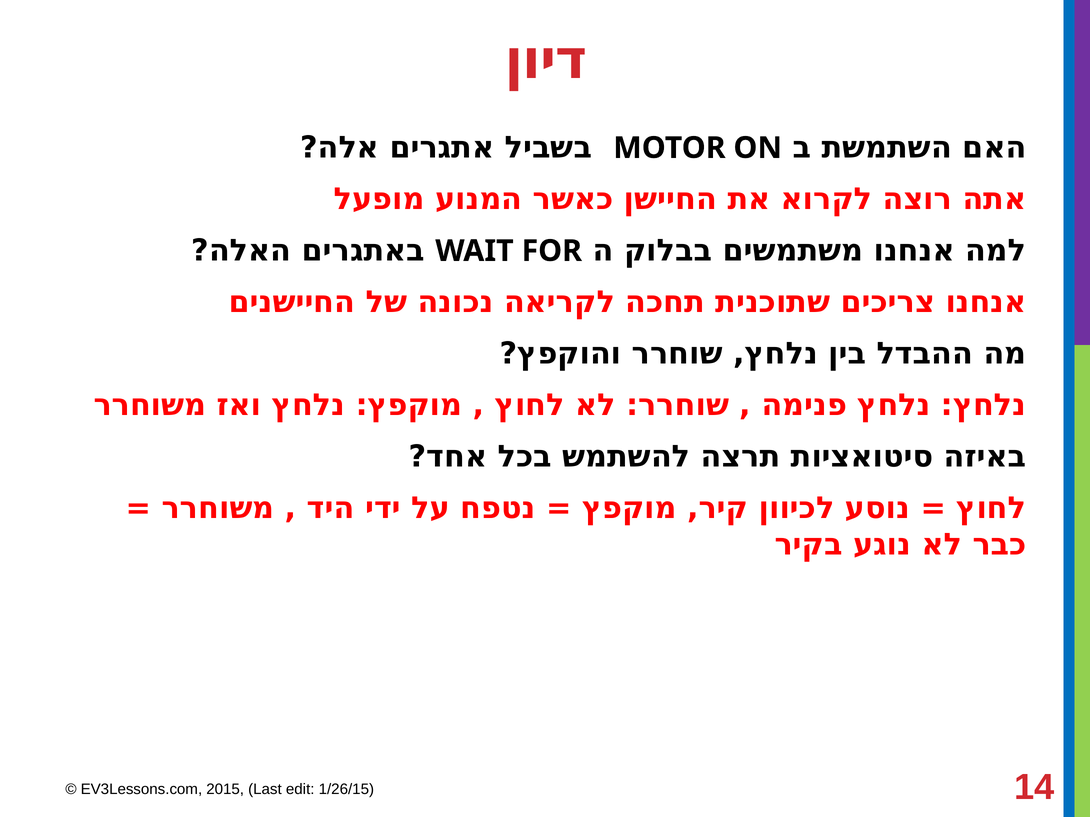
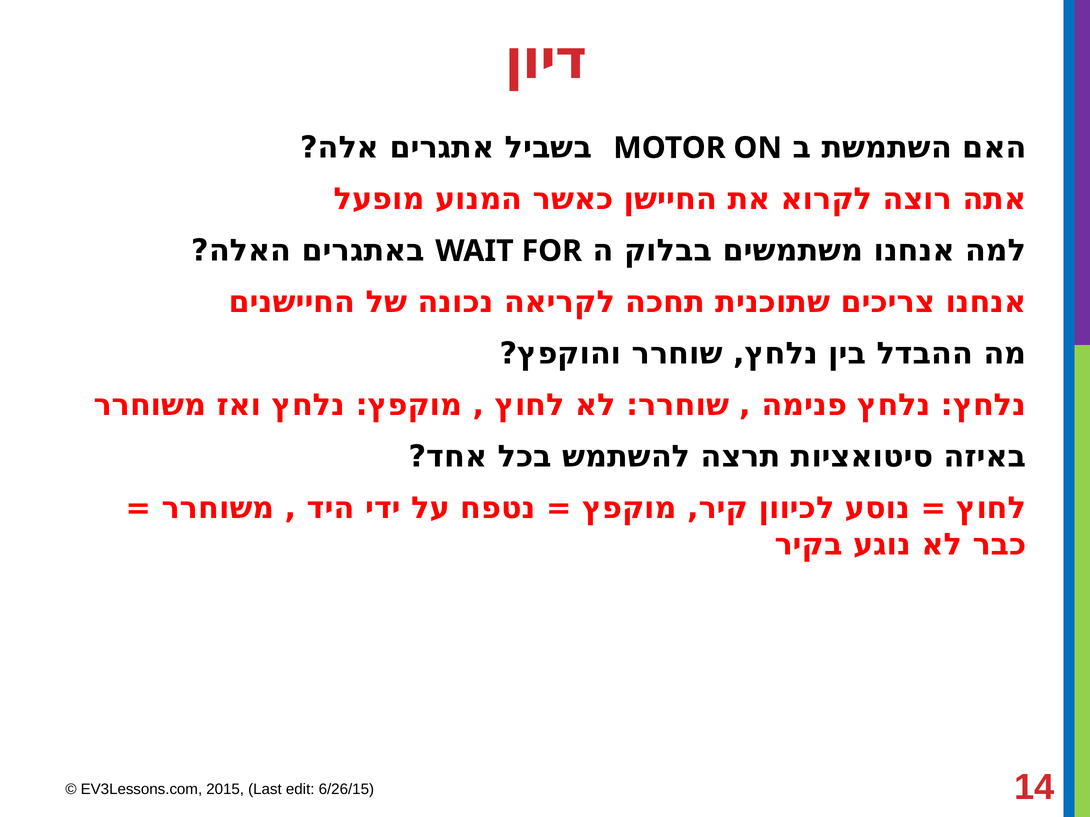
1/26/15: 1/26/15 -> 6/26/15
